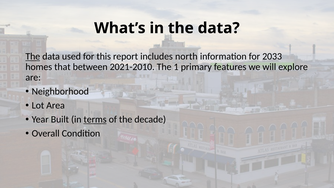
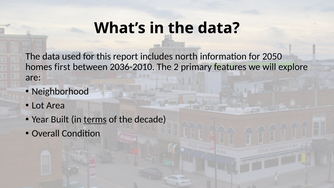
The at (33, 56) underline: present -> none
2033: 2033 -> 2050
that: that -> first
2021-2010: 2021-2010 -> 2036-2010
1: 1 -> 2
